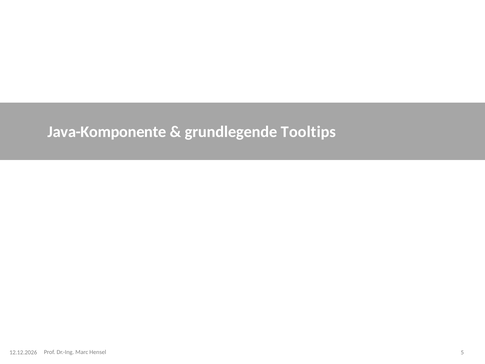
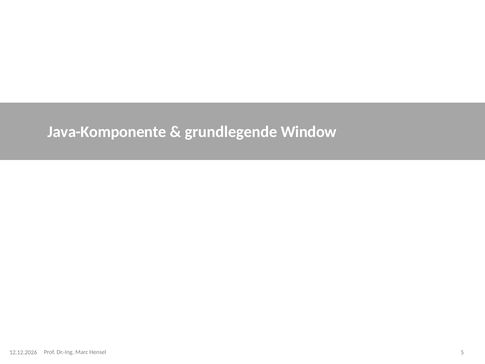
Tooltips: Tooltips -> Window
